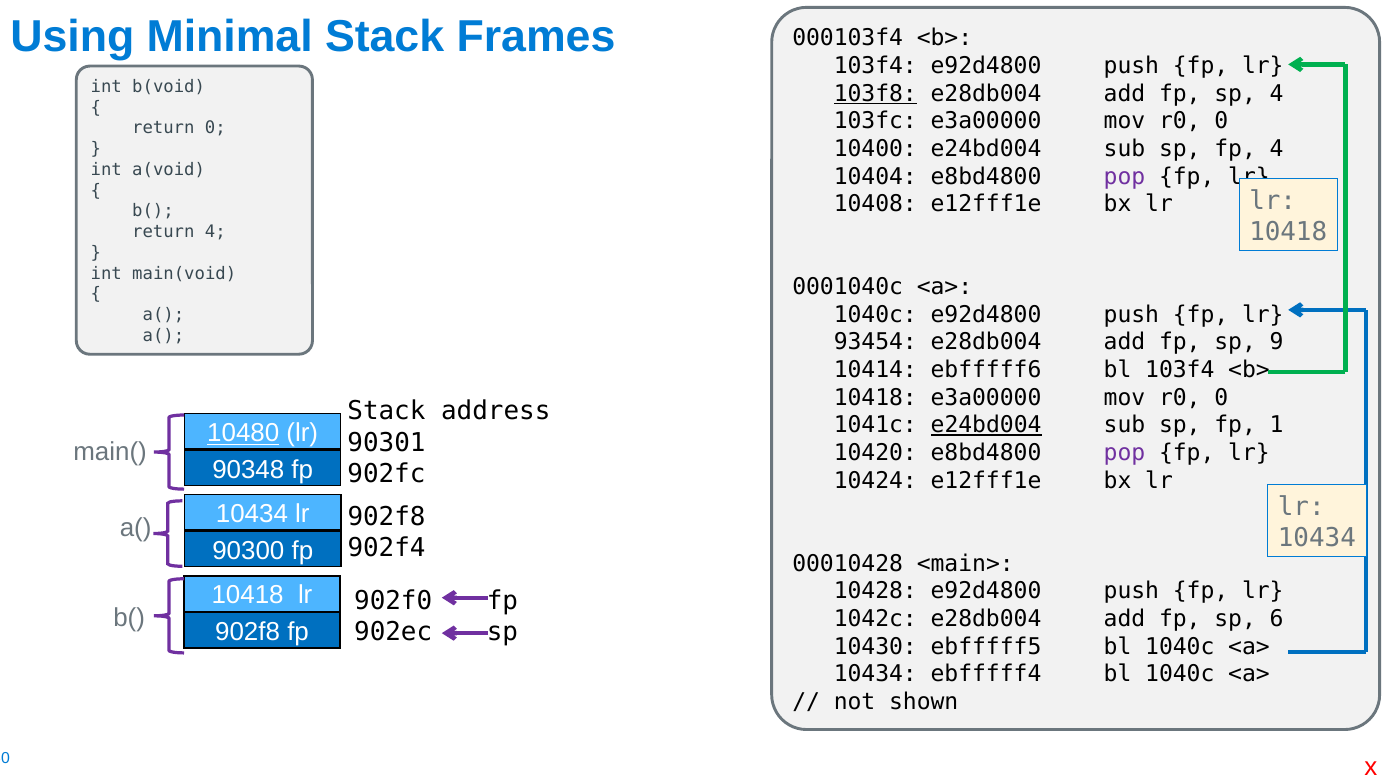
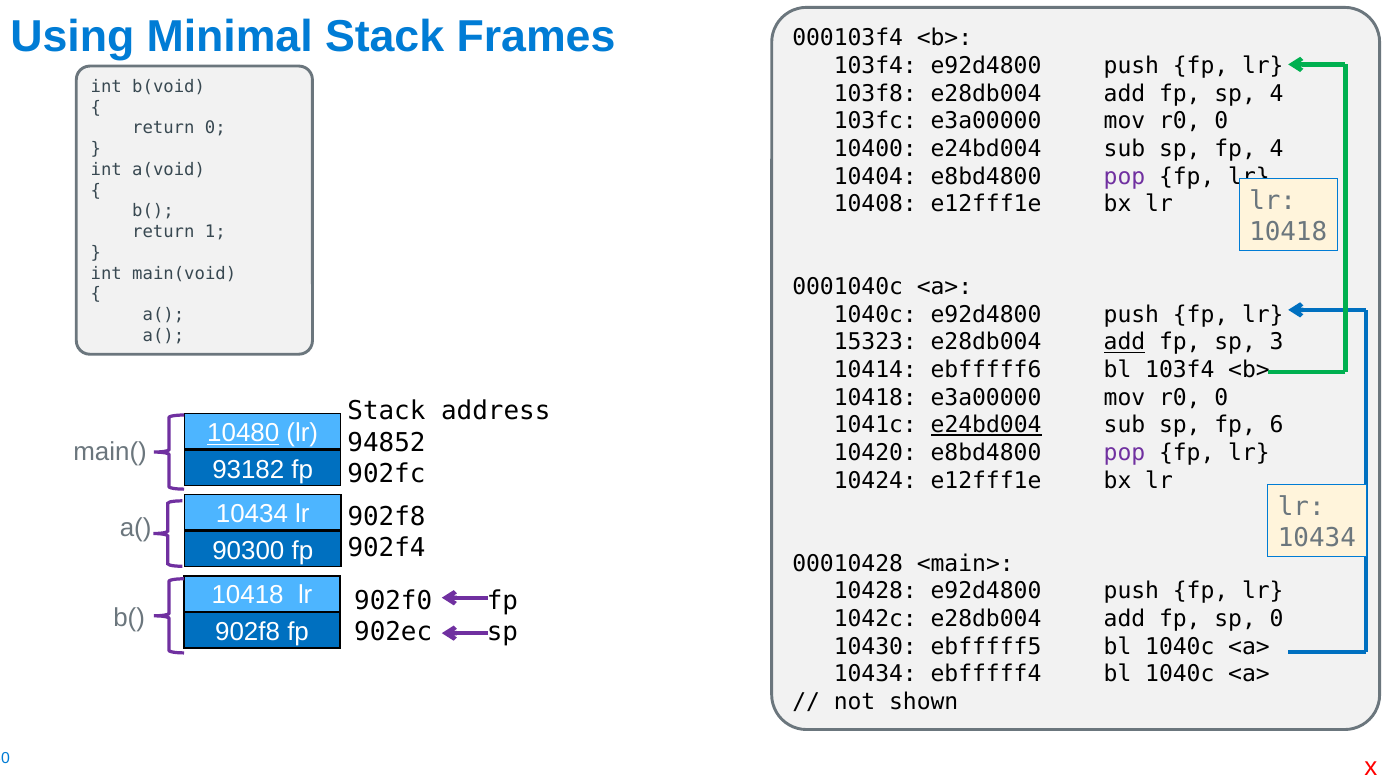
103f8 underline: present -> none
return 4: 4 -> 1
93454: 93454 -> 15323
add at (1124, 343) underline: none -> present
9: 9 -> 3
1: 1 -> 6
90301: 90301 -> 94852
90348: 90348 -> 93182
sp 6: 6 -> 0
